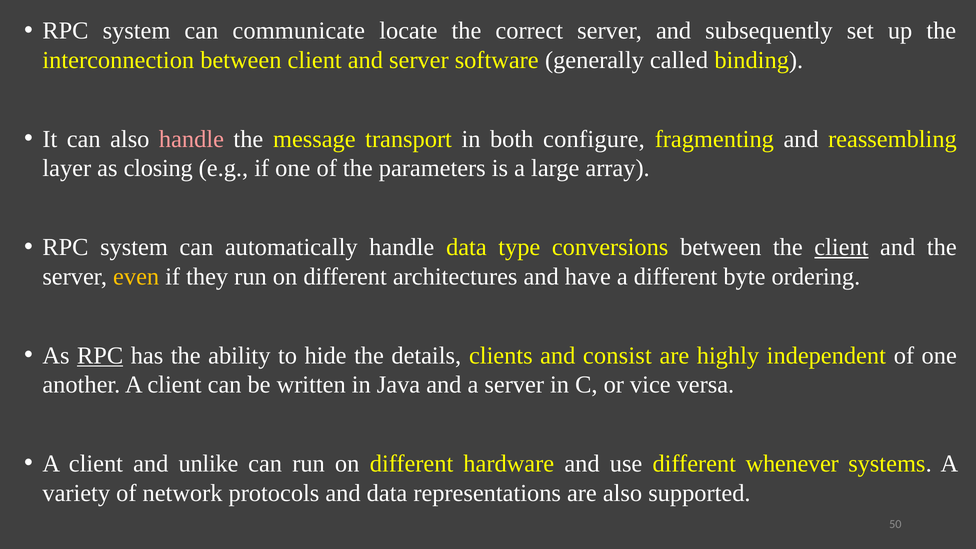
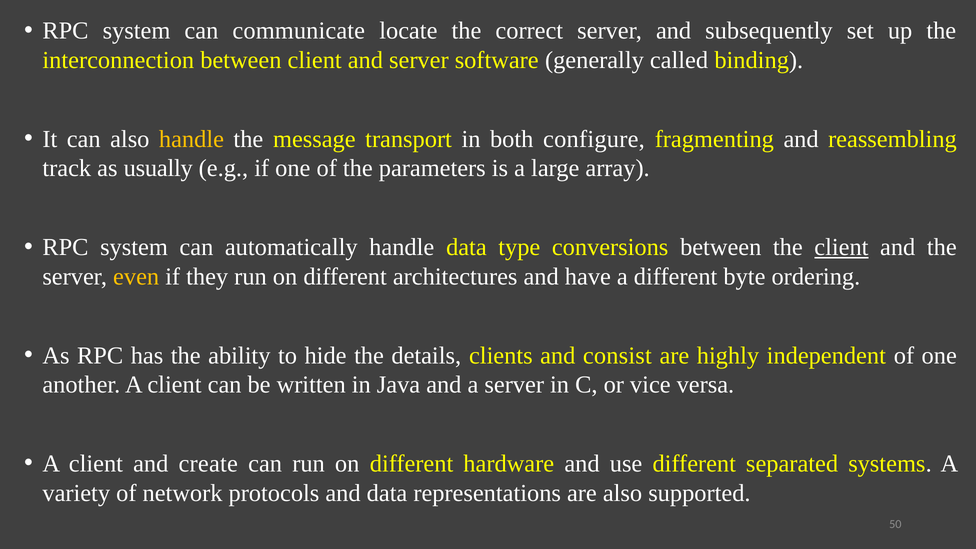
handle at (191, 139) colour: pink -> yellow
layer: layer -> track
closing: closing -> usually
RPC at (100, 355) underline: present -> none
unlike: unlike -> create
whenever: whenever -> separated
